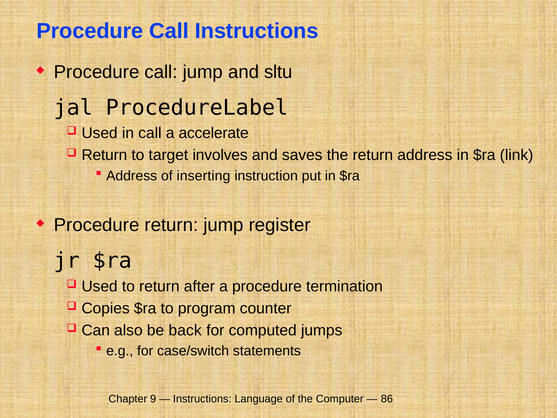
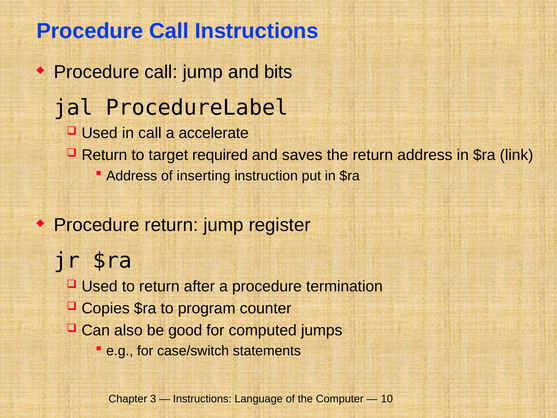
sltu: sltu -> bits
involves: involves -> required
back: back -> good
9: 9 -> 3
86: 86 -> 10
